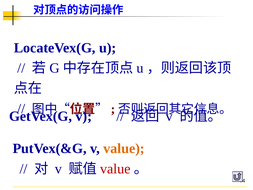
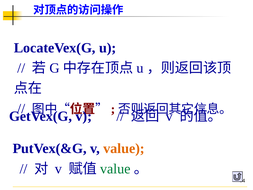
value at (115, 169) colour: red -> green
